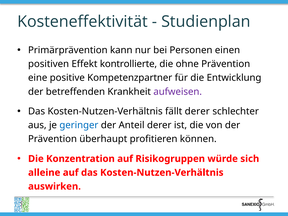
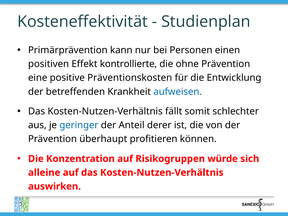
Kompetenzpartner: Kompetenzpartner -> Präventionskosten
aufweisen colour: purple -> blue
fällt derer: derer -> somit
